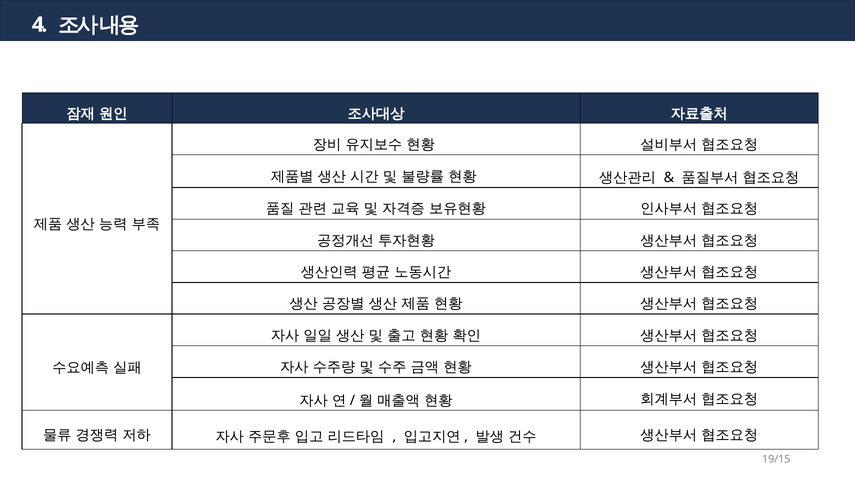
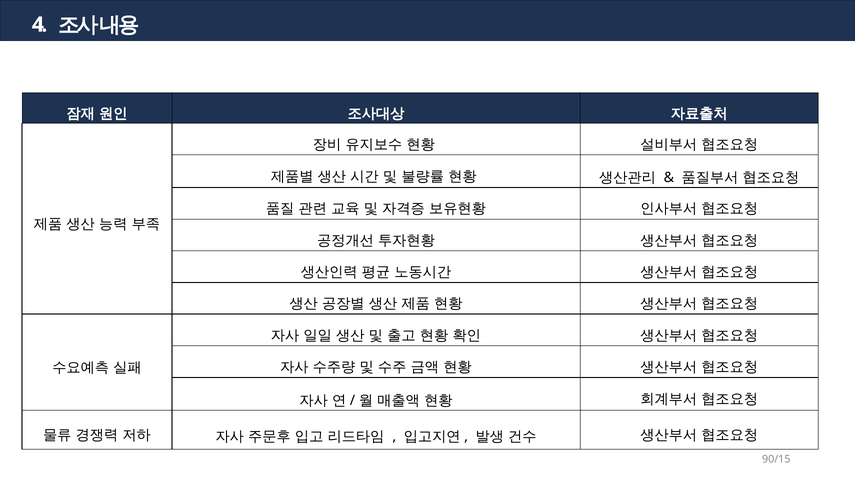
19/15: 19/15 -> 90/15
